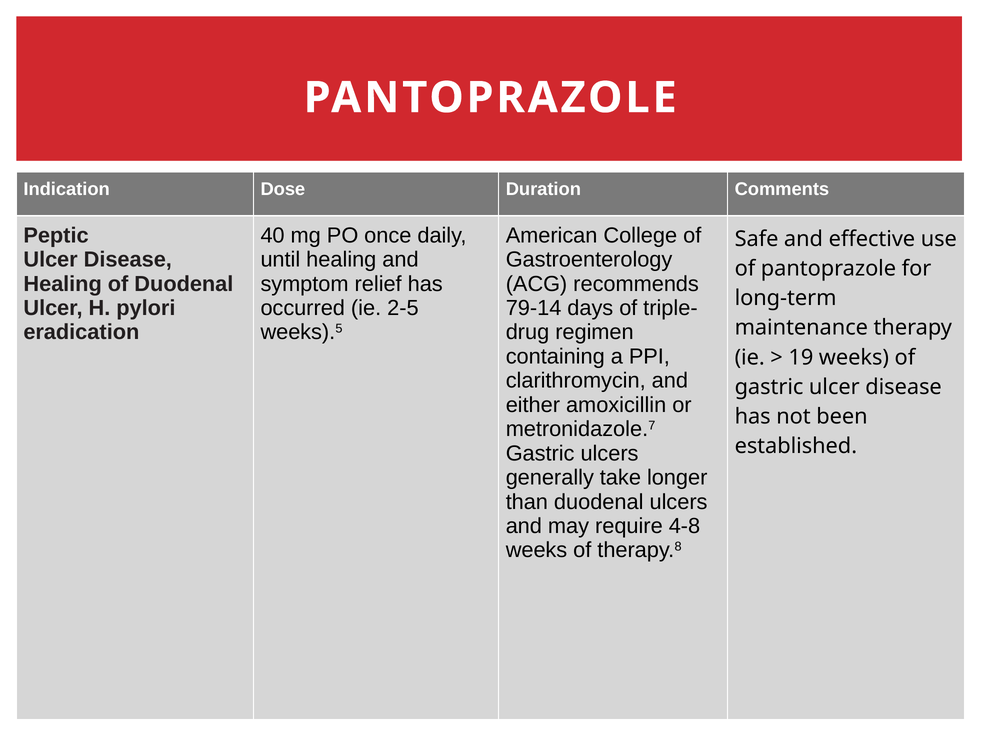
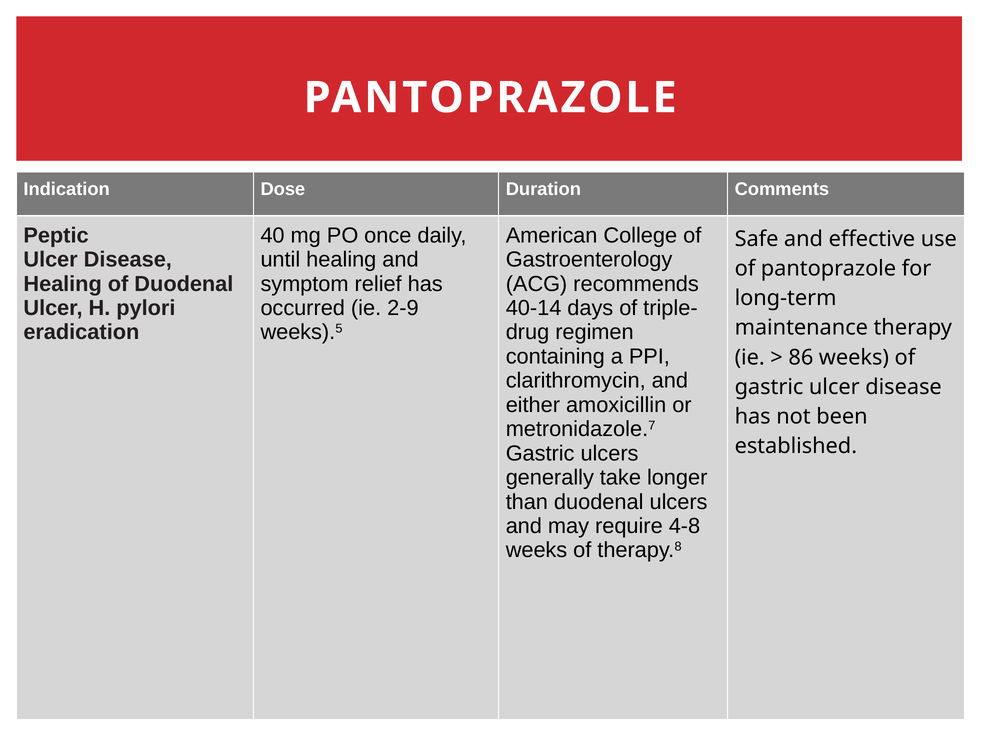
2-5: 2-5 -> 2-9
79-14: 79-14 -> 40-14
19: 19 -> 86
